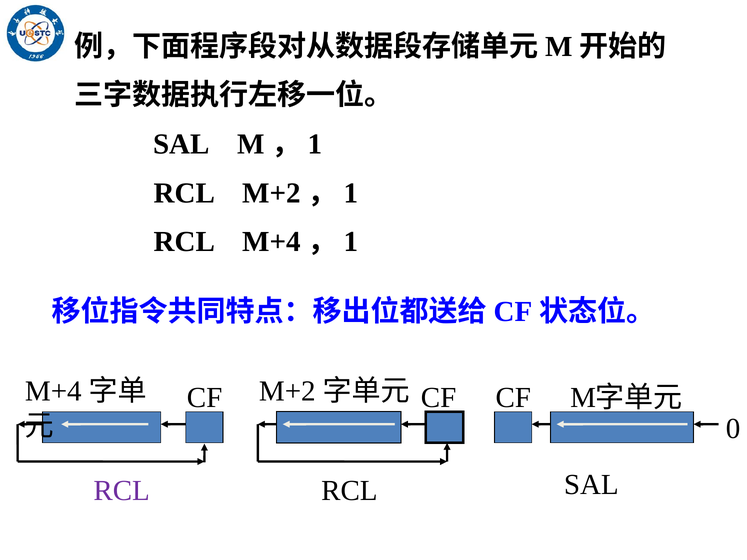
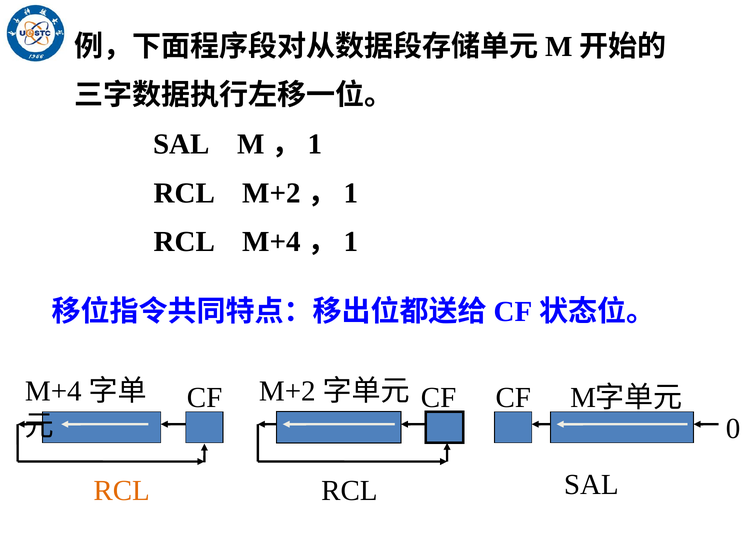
RCL at (122, 491) colour: purple -> orange
